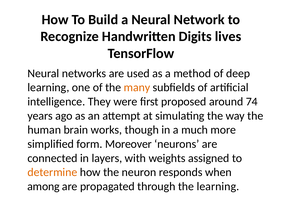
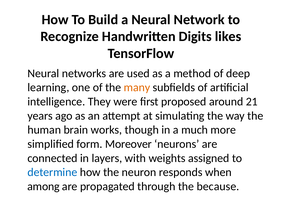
lives: lives -> likes
74: 74 -> 21
determine colour: orange -> blue
the learning: learning -> because
